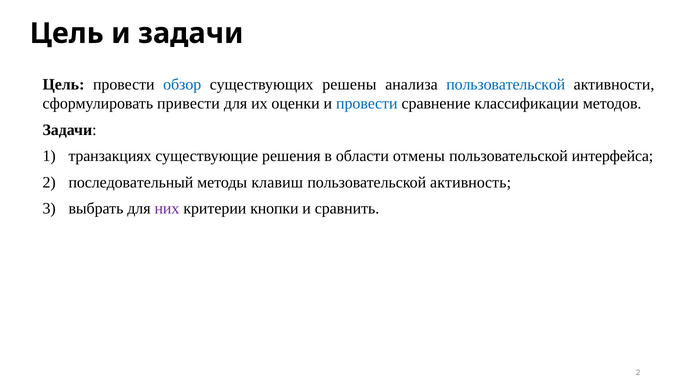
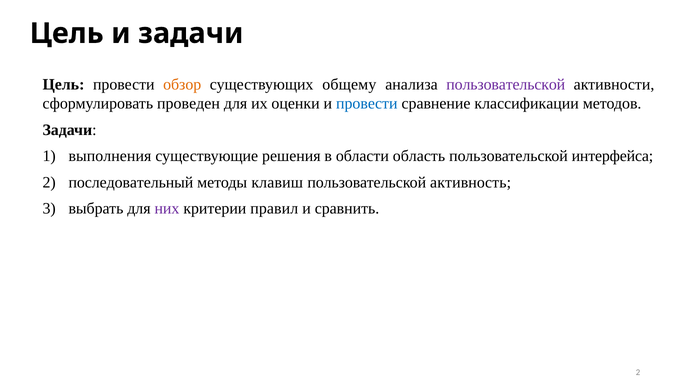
обзор colour: blue -> orange
решены: решены -> общему
пользовательской at (506, 84) colour: blue -> purple
привести: привести -> проведен
транзакциях: транзакциях -> выполнения
отмены: отмены -> область
кнопки: кнопки -> правил
